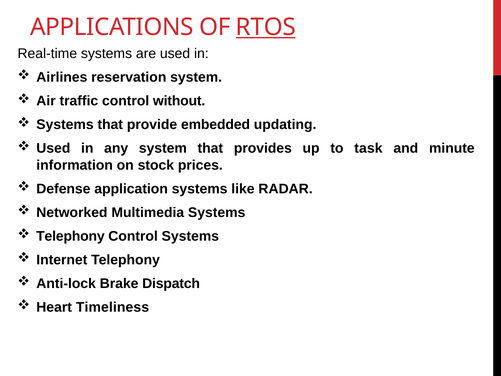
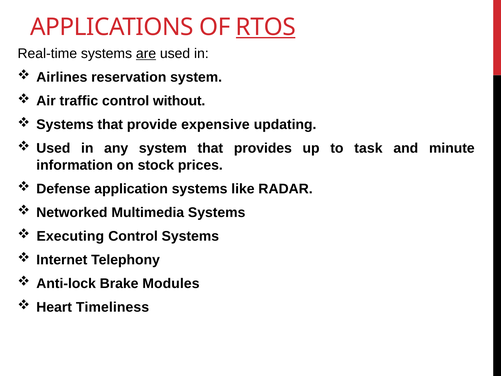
are underline: none -> present
embedded: embedded -> expensive
Telephony at (70, 236): Telephony -> Executing
Dispatch: Dispatch -> Modules
